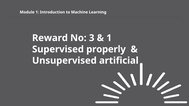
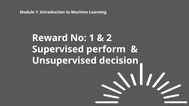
No 3: 3 -> 1
1 at (109, 38): 1 -> 2
properly: properly -> perform
artificial: artificial -> decision
